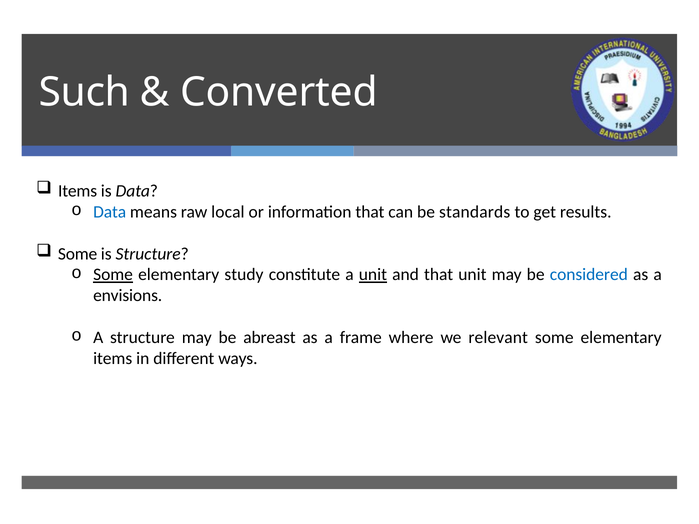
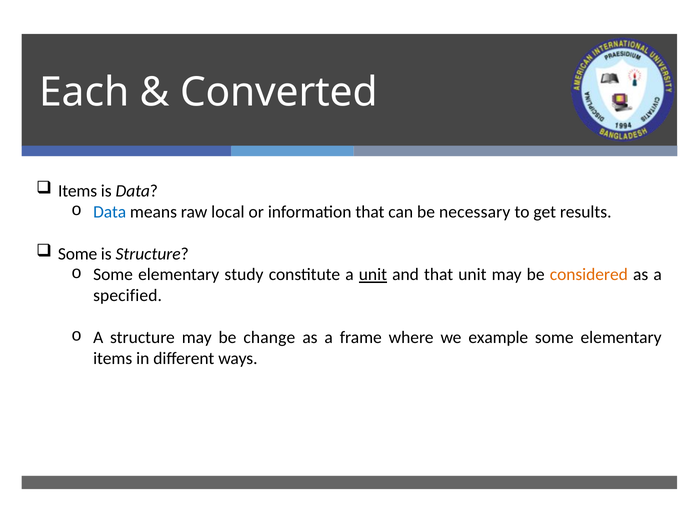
Such: Such -> Each
standards: standards -> necessary
Some at (113, 275) underline: present -> none
considered colour: blue -> orange
envisions: envisions -> specified
abreast: abreast -> change
relevant: relevant -> example
